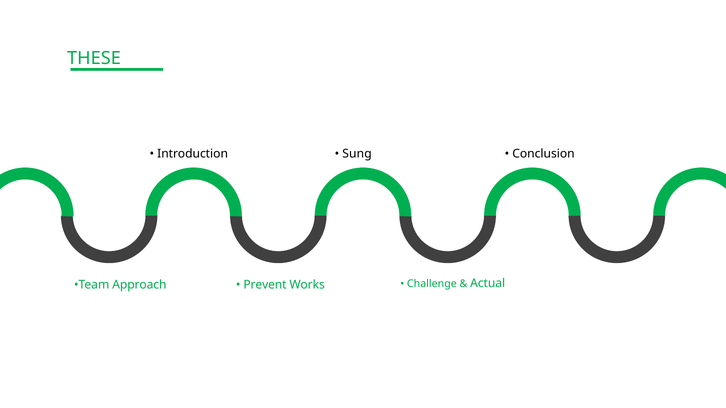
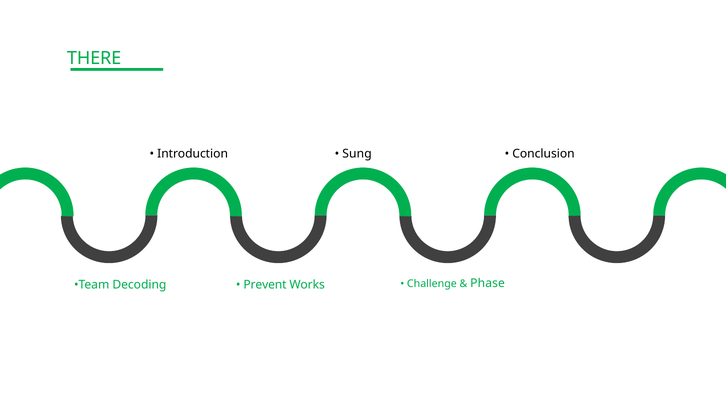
THESE: THESE -> THERE
Actual: Actual -> Phase
Approach: Approach -> Decoding
